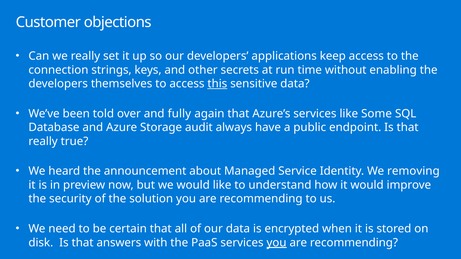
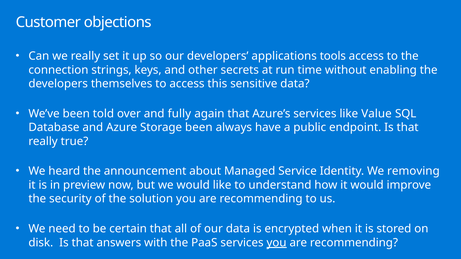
keep: keep -> tools
this underline: present -> none
Some: Some -> Value
Storage audit: audit -> been
